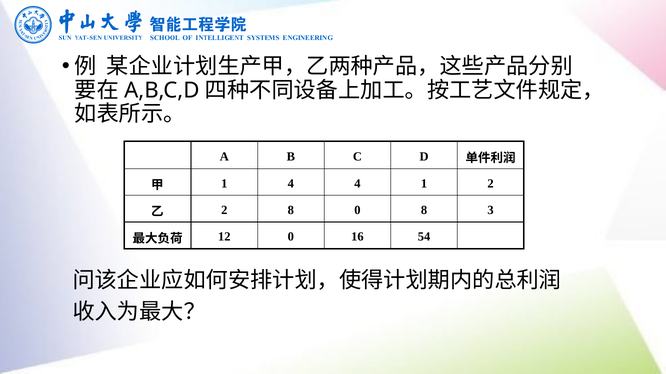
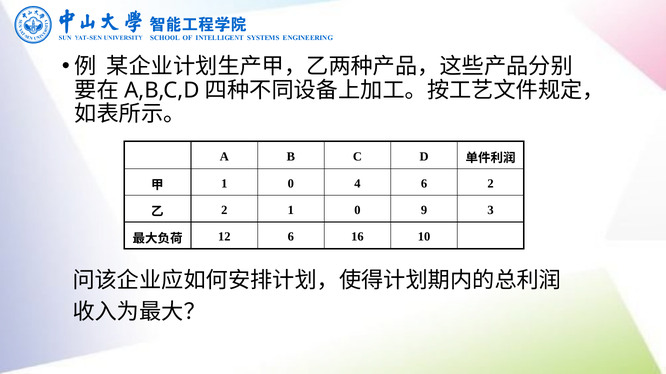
4 at (291, 184): 4 -> 0
4 1: 1 -> 6
2 8: 8 -> 1
0 8: 8 -> 9
12 0: 0 -> 6
54: 54 -> 10
